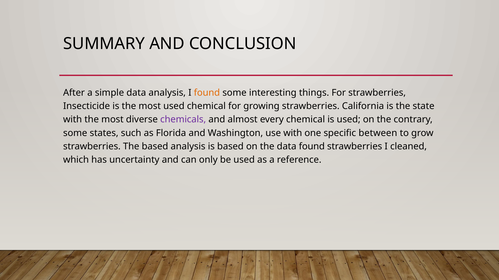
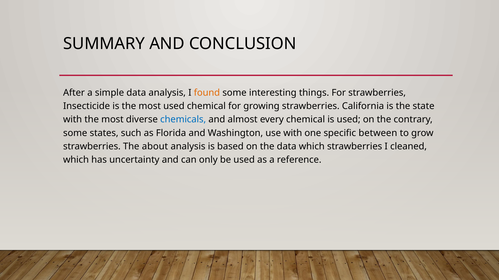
chemicals colour: purple -> blue
The based: based -> about
data found: found -> which
